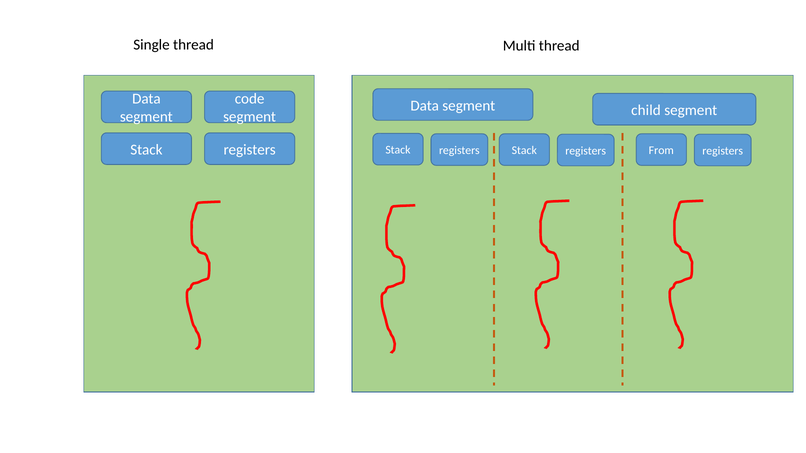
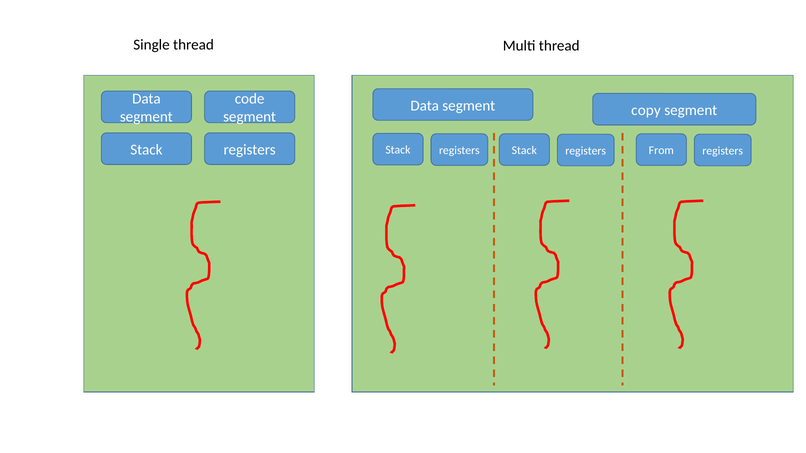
child: child -> copy
